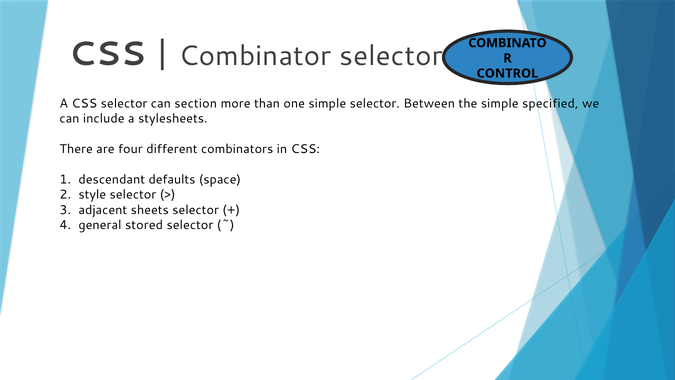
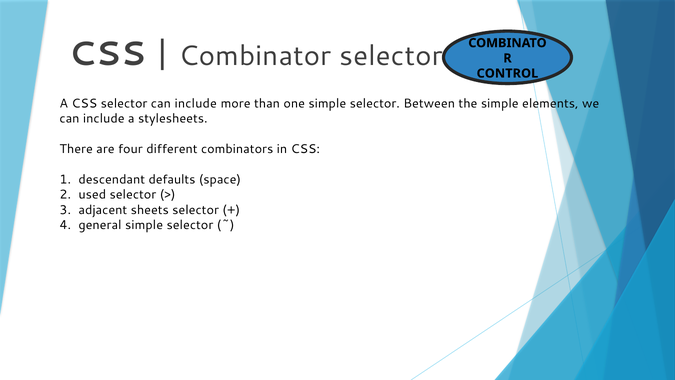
selector can section: section -> include
specified: specified -> elements
style: style -> used
general stored: stored -> simple
